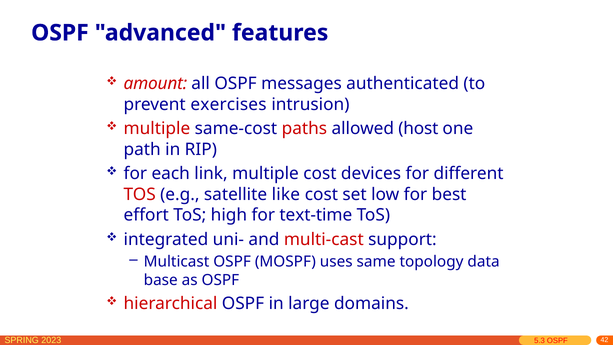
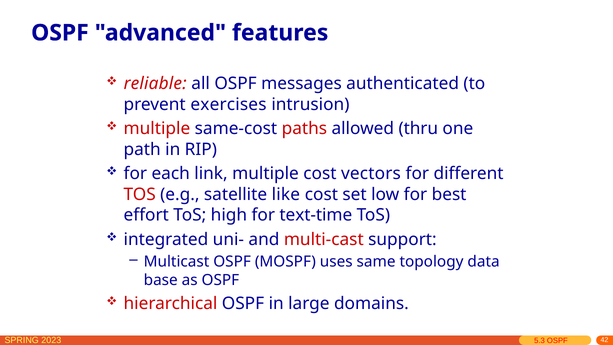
amount: amount -> reliable
host: host -> thru
devices: devices -> vectors
